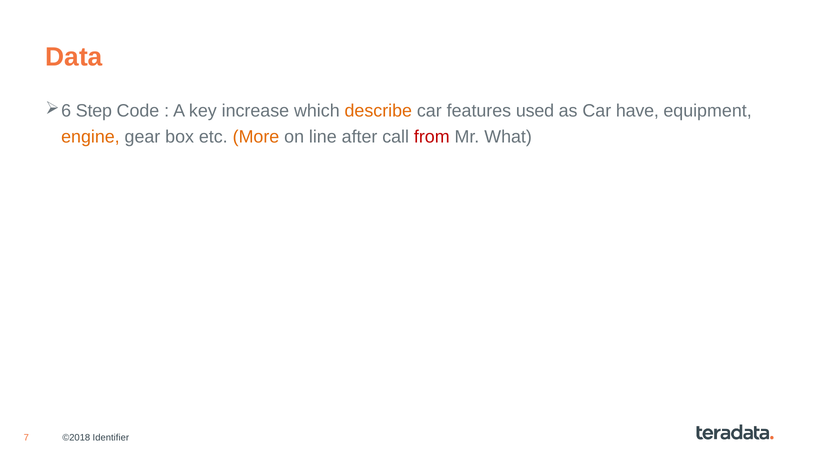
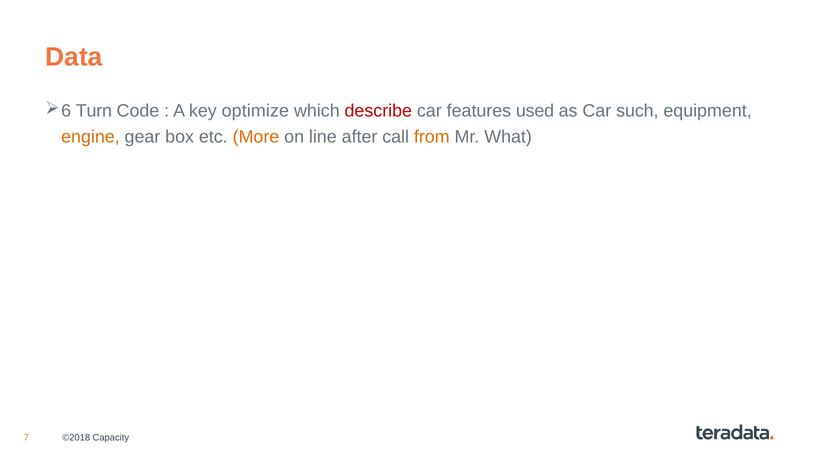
Step: Step -> Turn
increase: increase -> optimize
describe colour: orange -> red
have: have -> such
from colour: red -> orange
Identifier: Identifier -> Capacity
